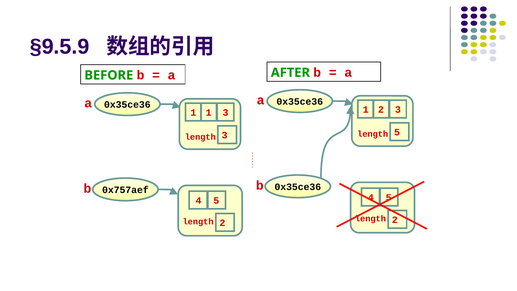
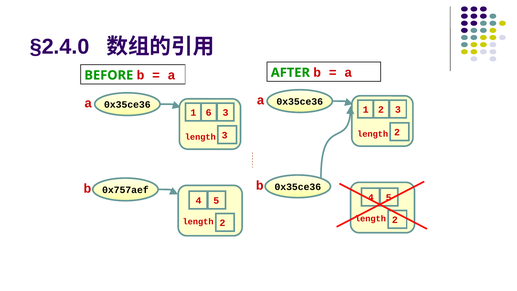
§9.5.9: §9.5.9 -> §2.4.0
1 1: 1 -> 6
5 at (397, 132): 5 -> 2
